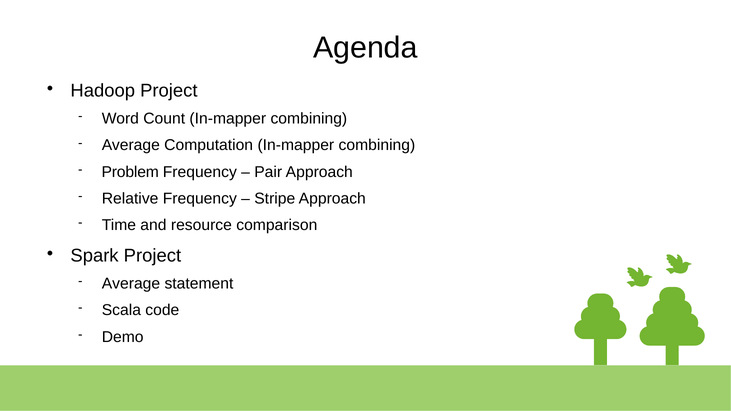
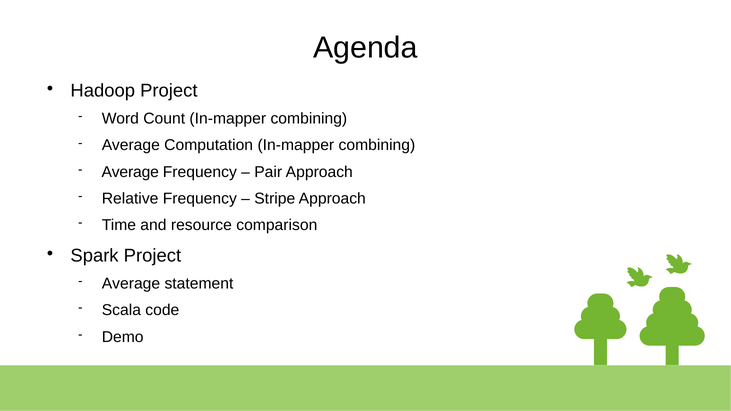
Problem at (130, 172): Problem -> Average
